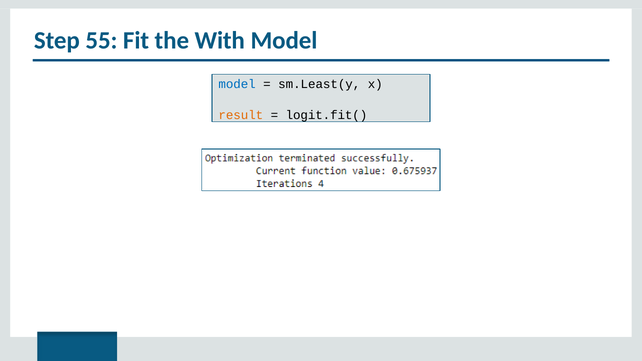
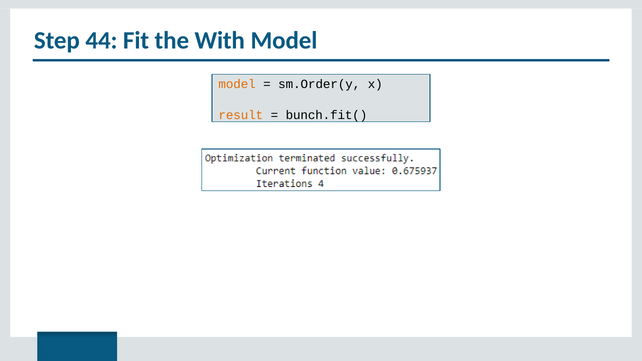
55: 55 -> 44
model at (237, 84) colour: blue -> orange
sm.Least(y: sm.Least(y -> sm.Order(y
logit.fit(: logit.fit( -> bunch.fit(
